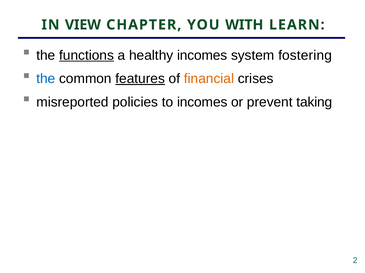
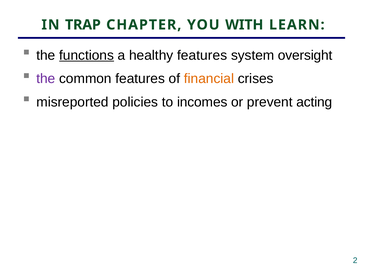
VIEW: VIEW -> TRAP
healthy incomes: incomes -> features
fostering: fostering -> oversight
the at (46, 79) colour: blue -> purple
features at (140, 79) underline: present -> none
taking: taking -> acting
